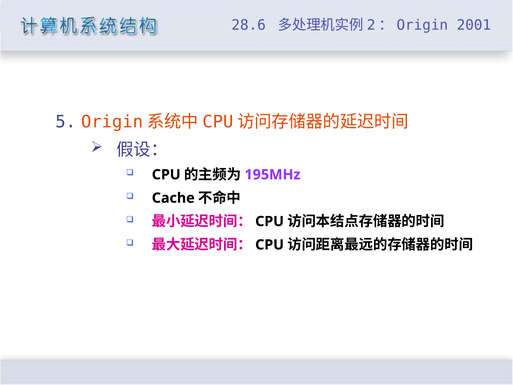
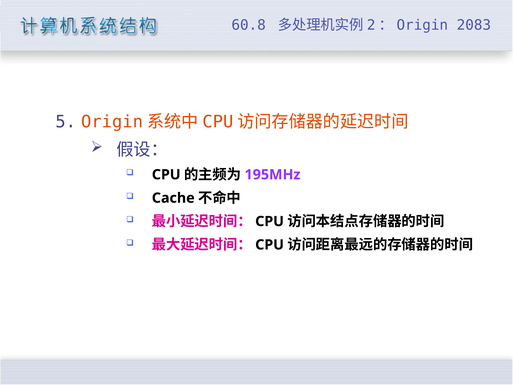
28.6: 28.6 -> 60.8
2001: 2001 -> 2083
